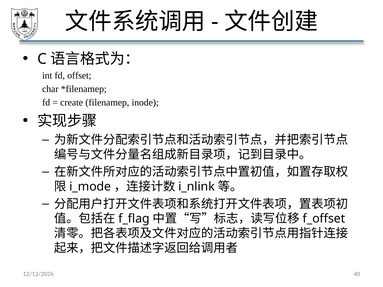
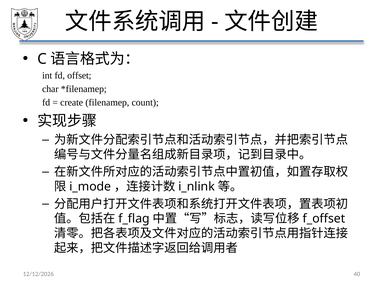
inode: inode -> count
